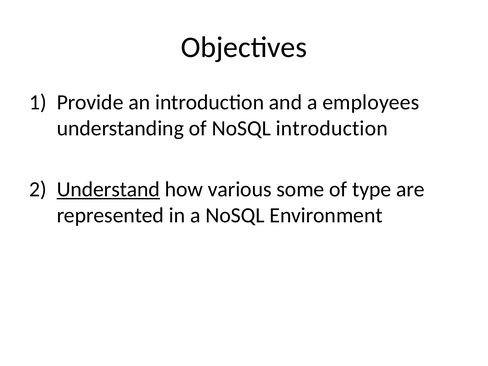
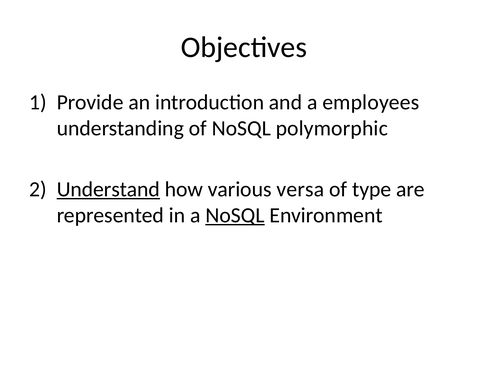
NoSQL introduction: introduction -> polymorphic
some: some -> versa
NoSQL at (235, 215) underline: none -> present
